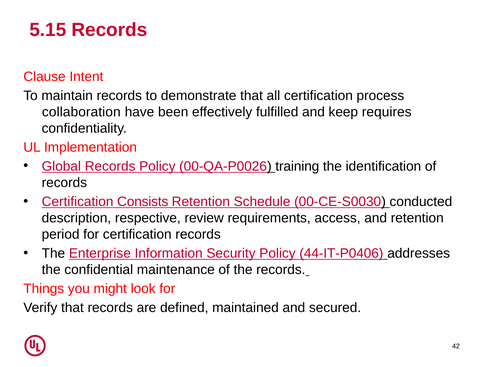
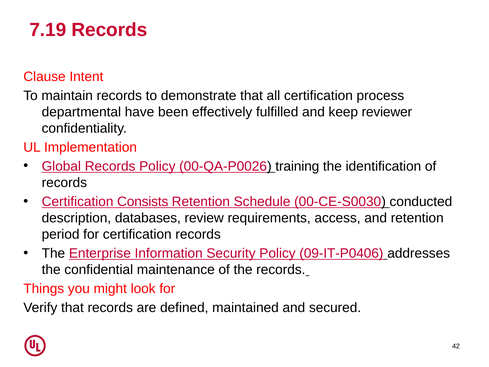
5.15: 5.15 -> 7.19
collaboration: collaboration -> departmental
requires: requires -> reviewer
respective: respective -> databases
44-IT-P0406: 44-IT-P0406 -> 09-IT-P0406
